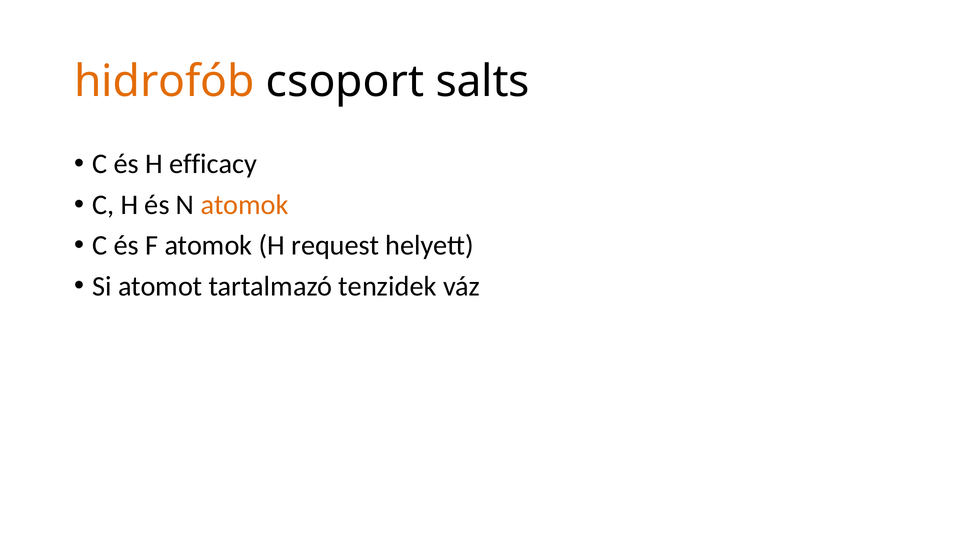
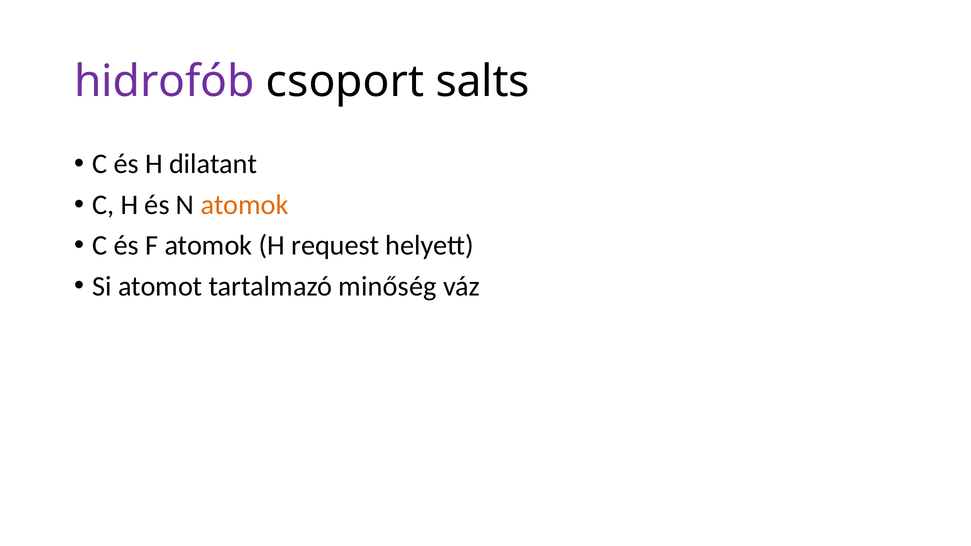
hidrofób colour: orange -> purple
efficacy: efficacy -> dilatant
tenzidek: tenzidek -> minőség
